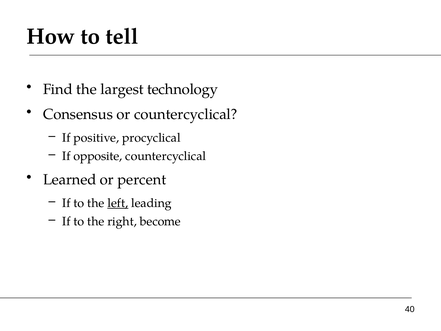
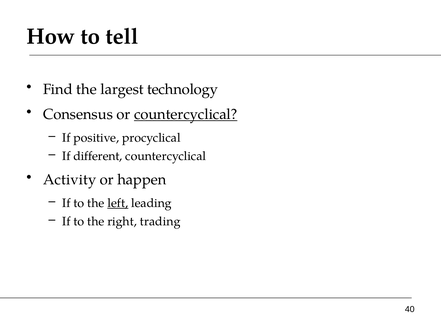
countercyclical at (186, 114) underline: none -> present
opposite: opposite -> different
Learned: Learned -> Activity
percent: percent -> happen
become: become -> trading
